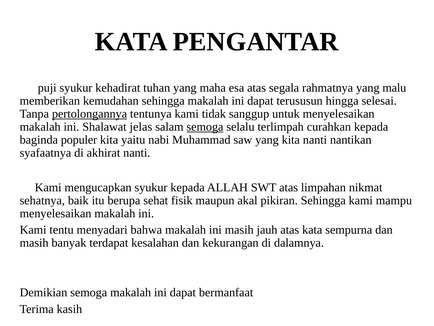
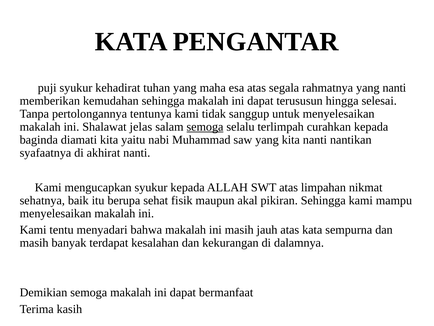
yang malu: malu -> nanti
pertolongannya underline: present -> none
populer: populer -> diamati
